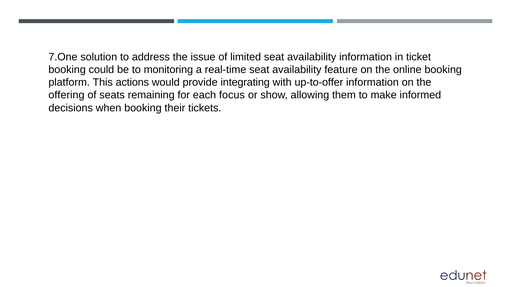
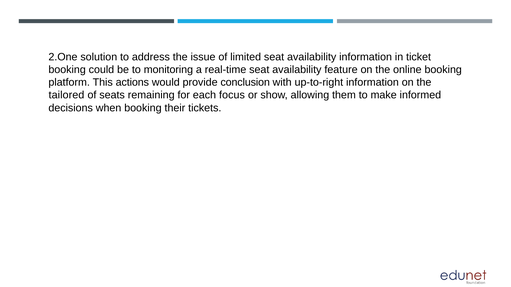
7.One: 7.One -> 2.One
integrating: integrating -> conclusion
up-to-offer: up-to-offer -> up-to-right
offering: offering -> tailored
